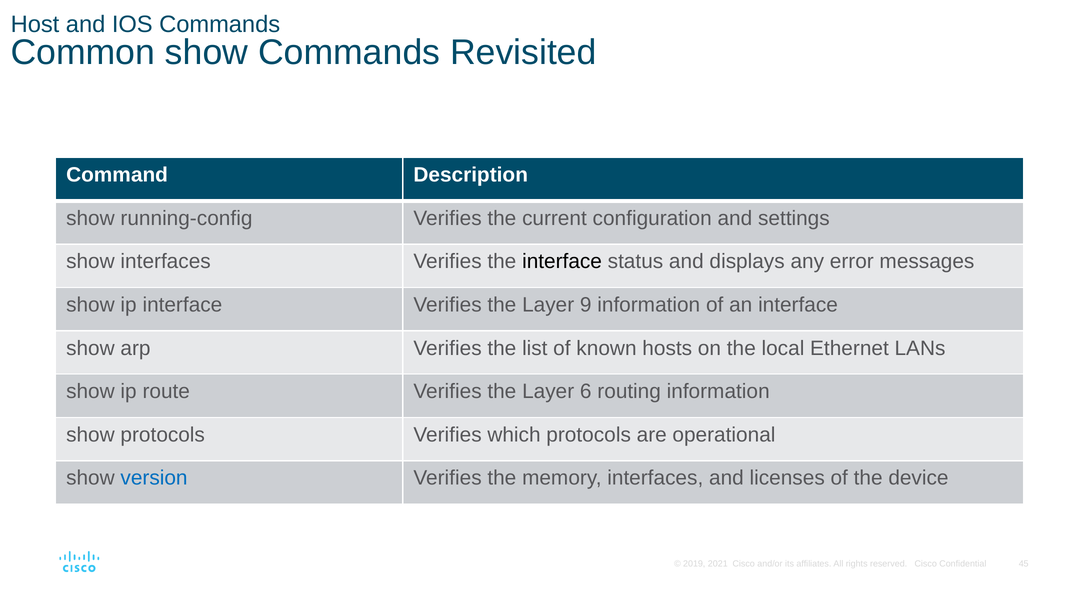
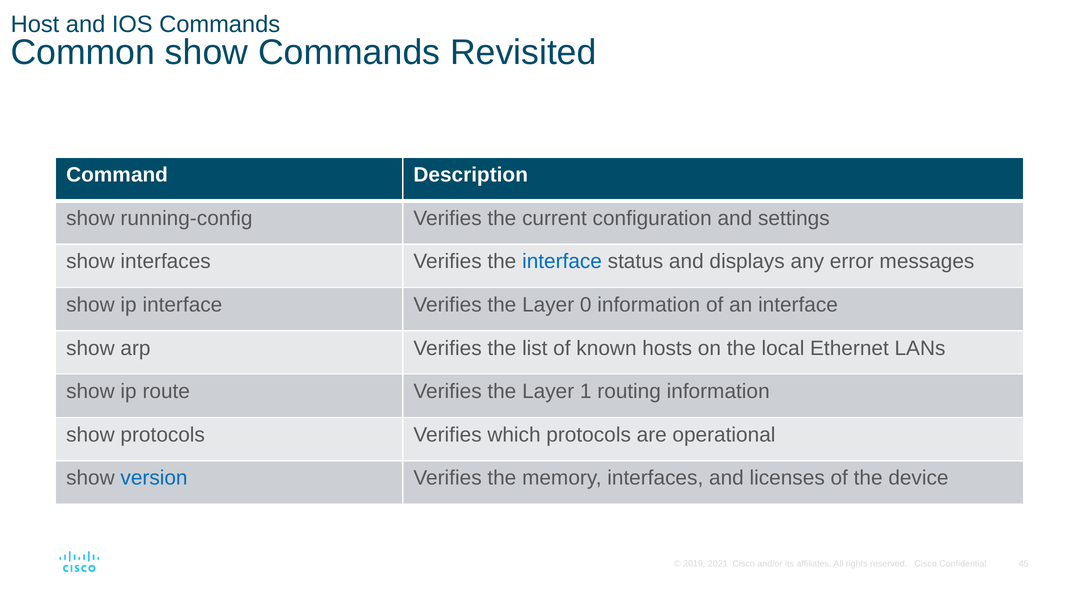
interface at (562, 262) colour: black -> blue
9: 9 -> 0
6: 6 -> 1
